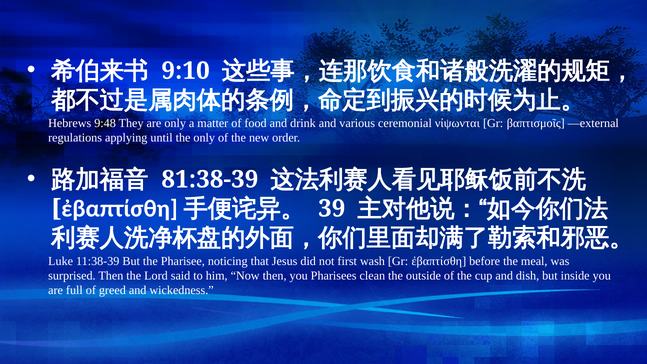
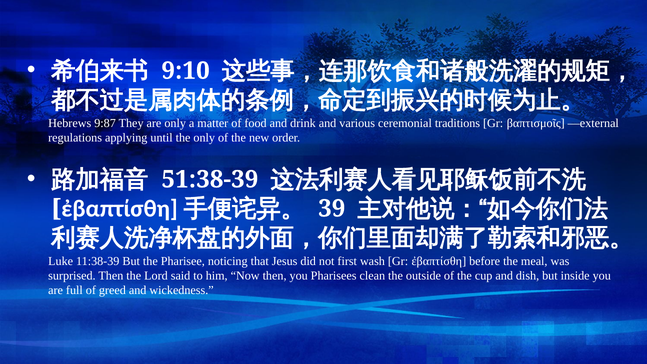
9:48: 9:48 -> 9:87
νίψωνται: νίψωνται -> traditions
81:38-39: 81:38-39 -> 51:38-39
